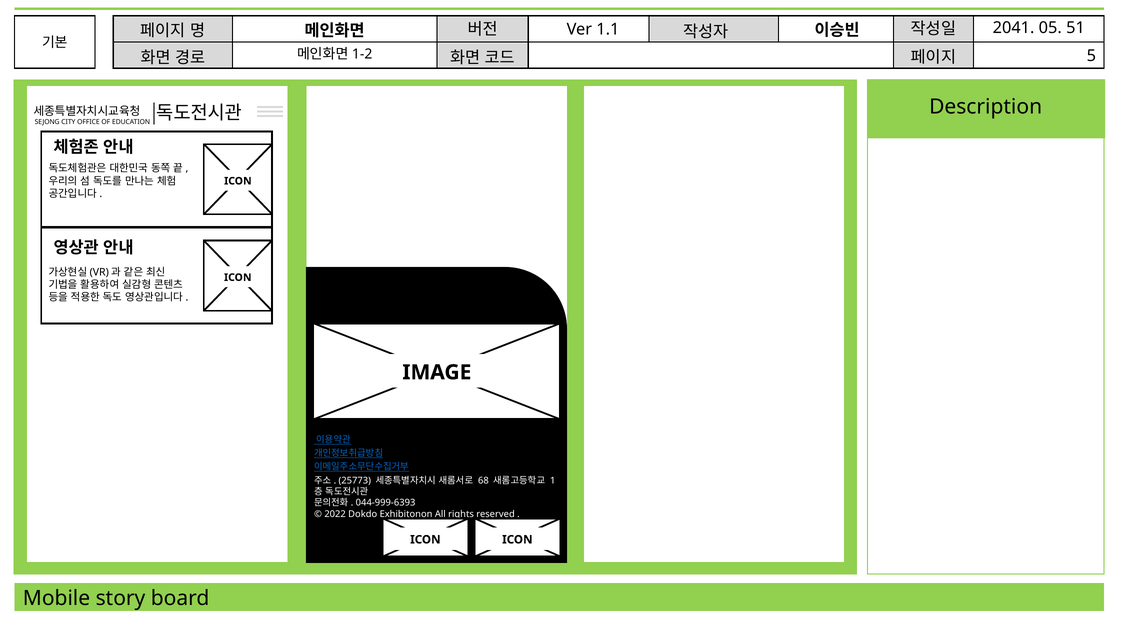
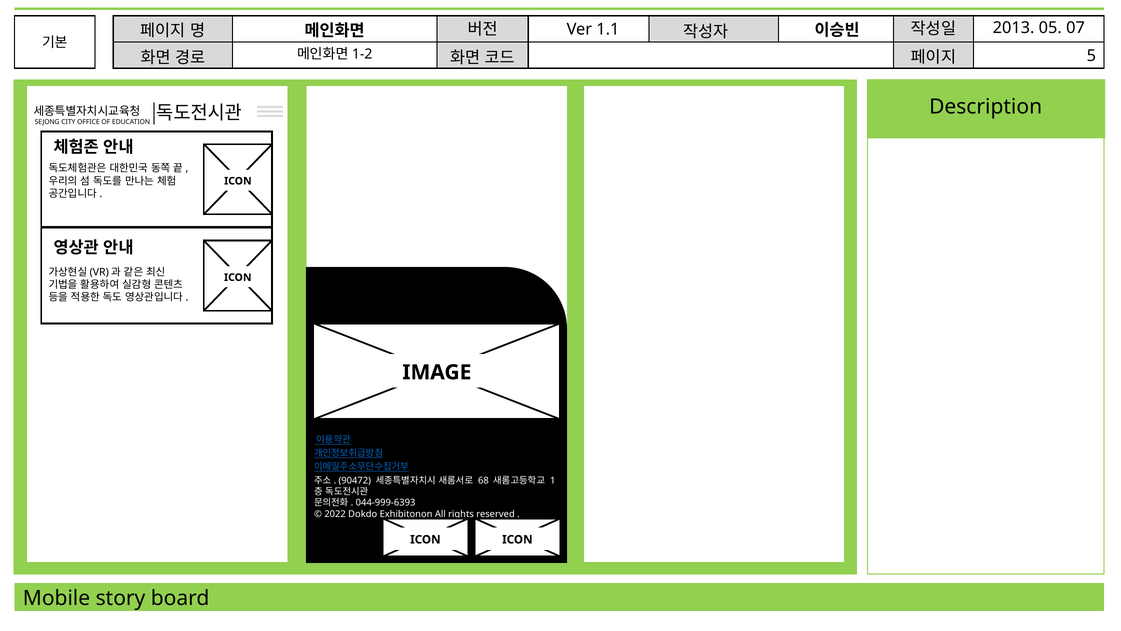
2041: 2041 -> 2013
51: 51 -> 07
25773: 25773 -> 90472
